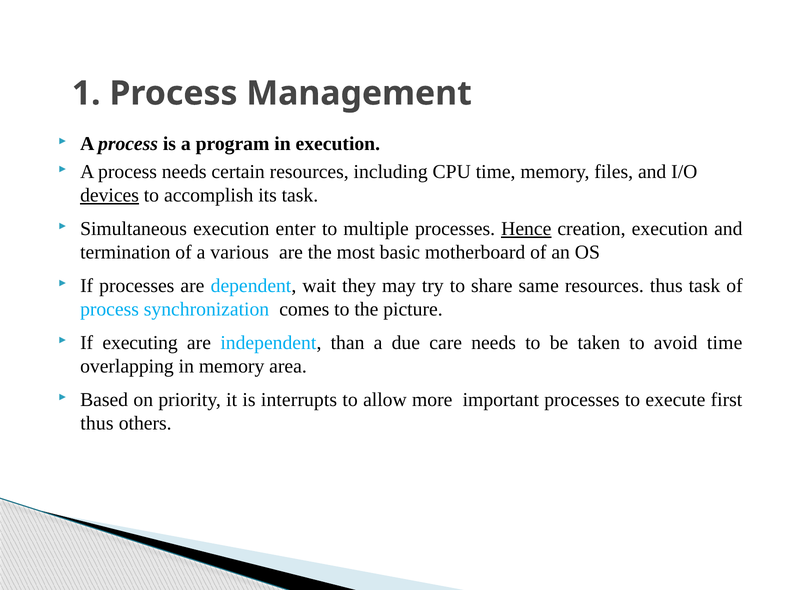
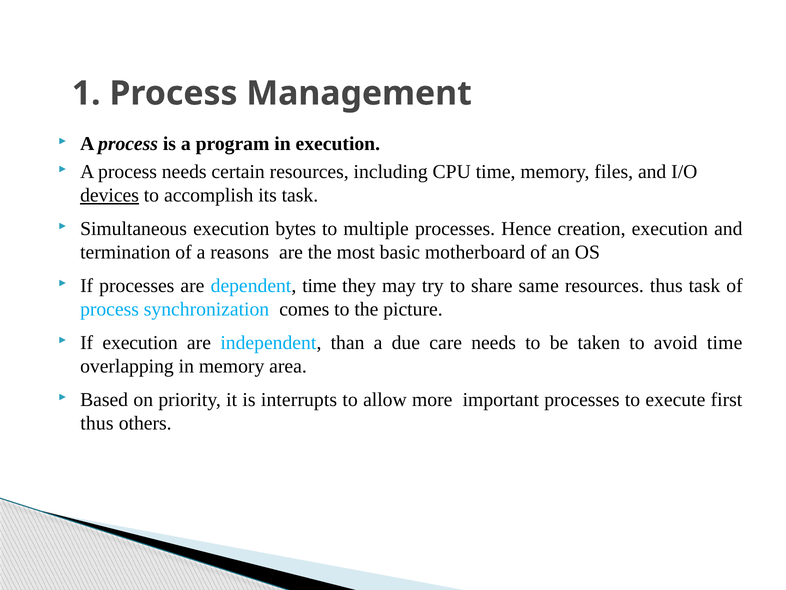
enter: enter -> bytes
Hence underline: present -> none
various: various -> reasons
dependent wait: wait -> time
If executing: executing -> execution
